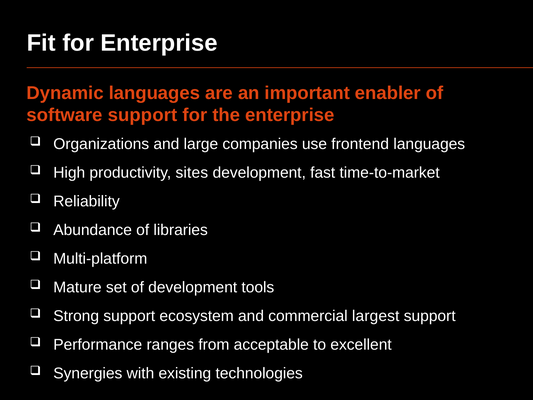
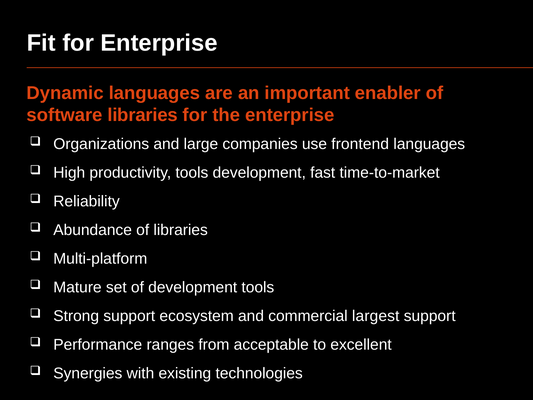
software support: support -> libraries
productivity sites: sites -> tools
